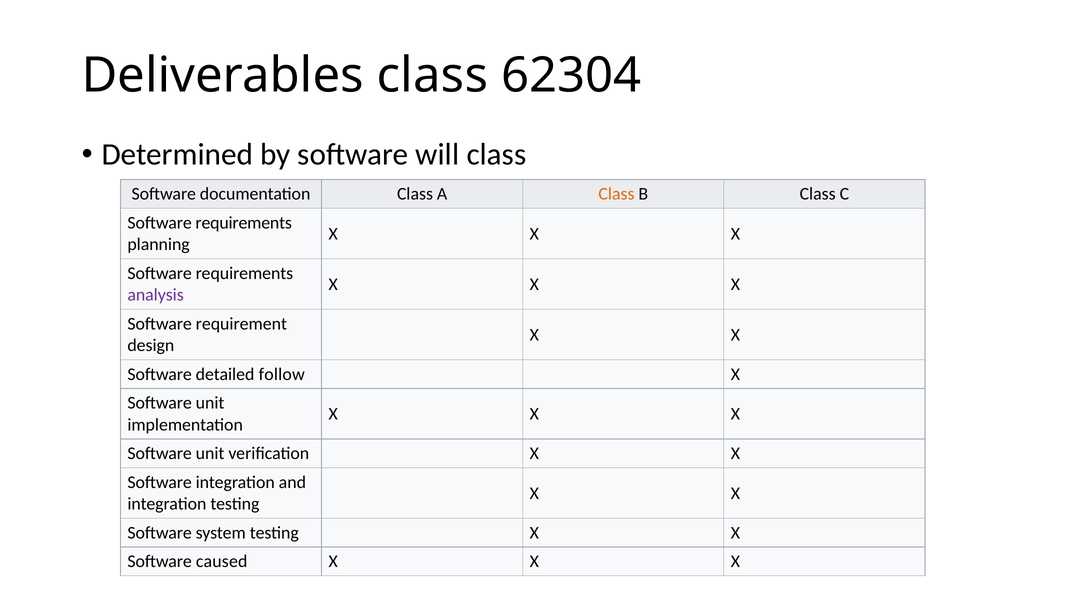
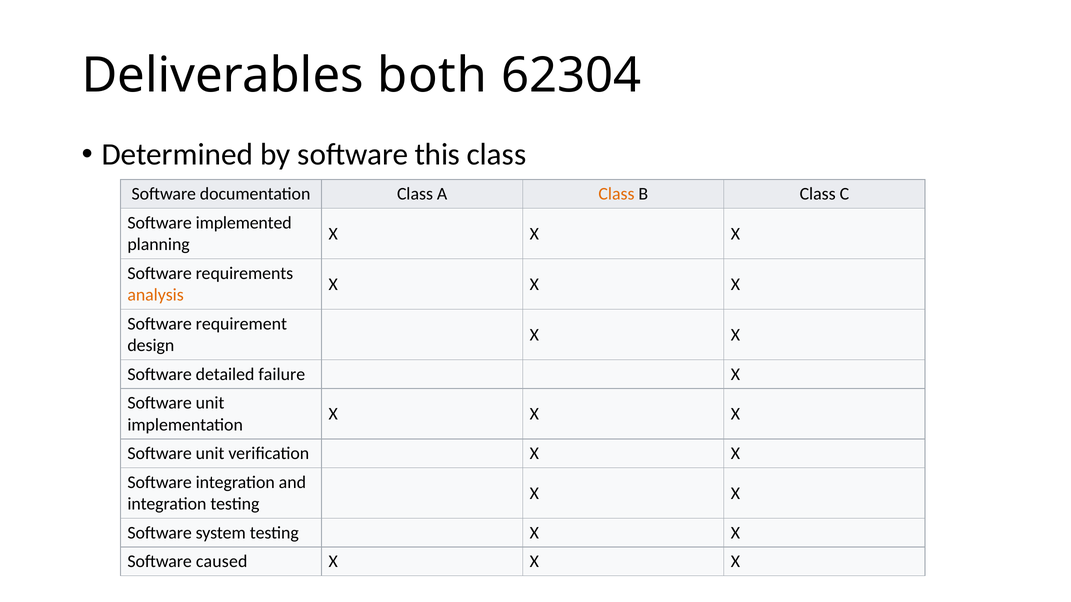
Deliverables class: class -> both
will: will -> this
requirements at (244, 223): requirements -> implemented
analysis colour: purple -> orange
follow: follow -> failure
